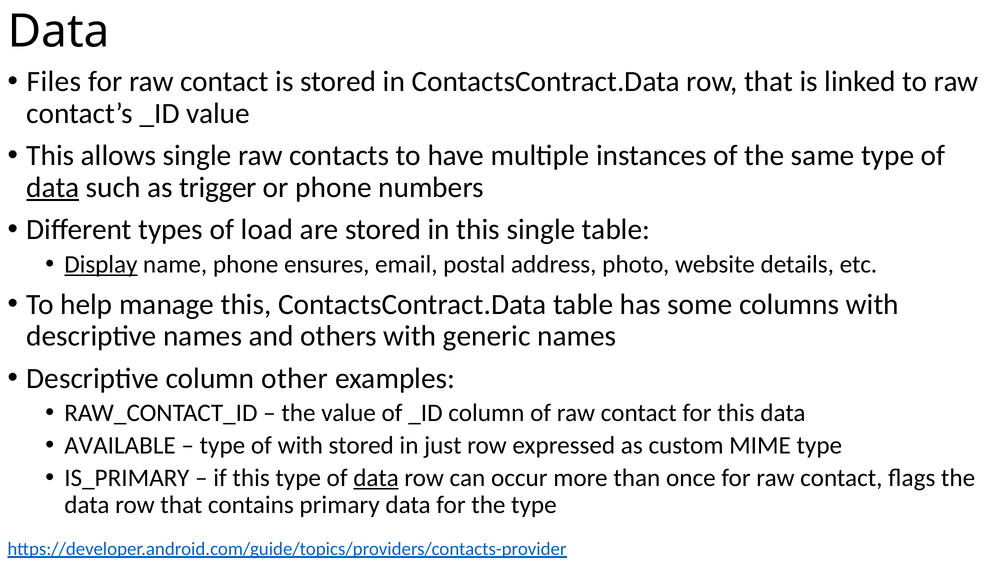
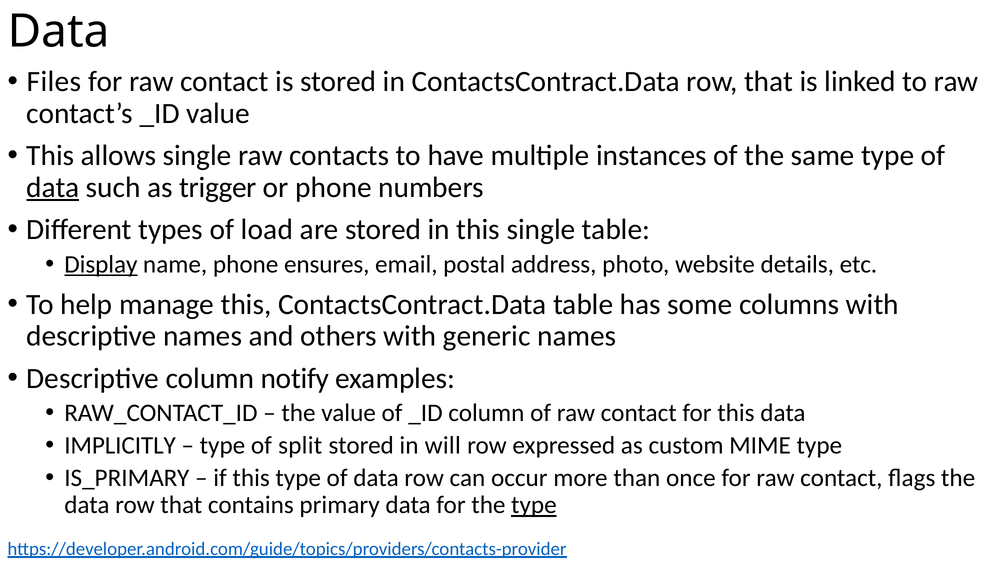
other: other -> notify
AVAILABLE: AVAILABLE -> IMPLICITLY
of with: with -> split
just: just -> will
data at (376, 478) underline: present -> none
type at (534, 505) underline: none -> present
